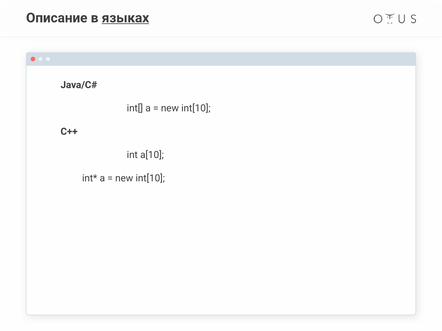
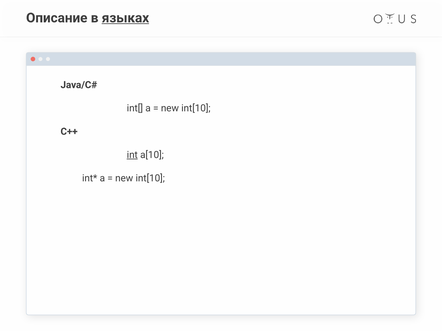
int underline: none -> present
